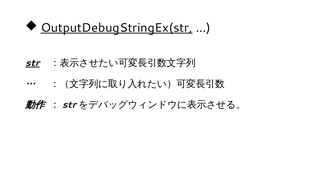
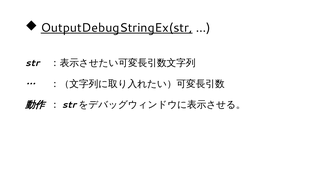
str underline: present -> none
